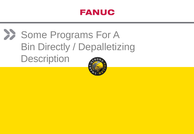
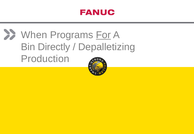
Some: Some -> When
For underline: none -> present
Description: Description -> Production
